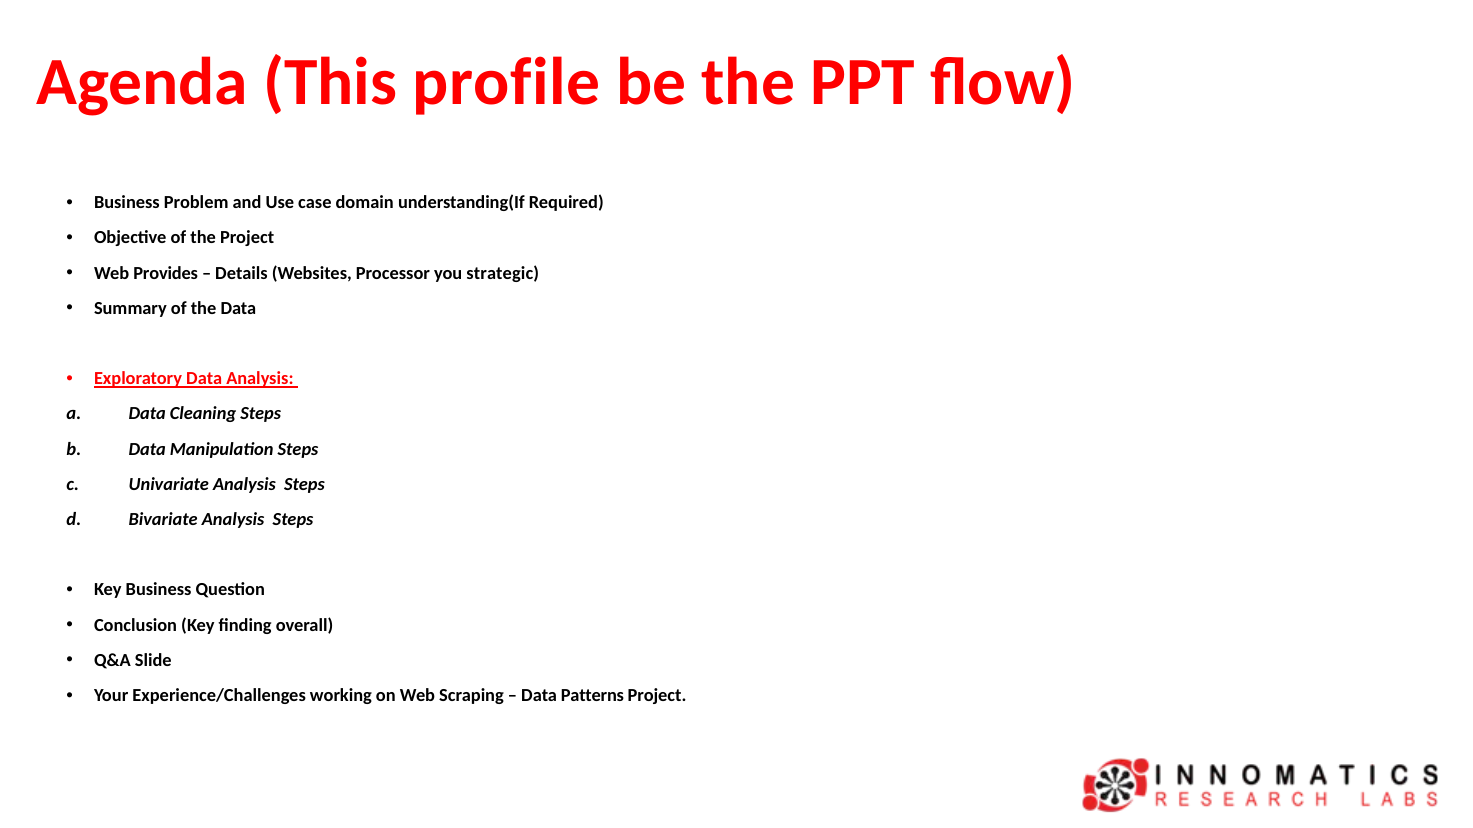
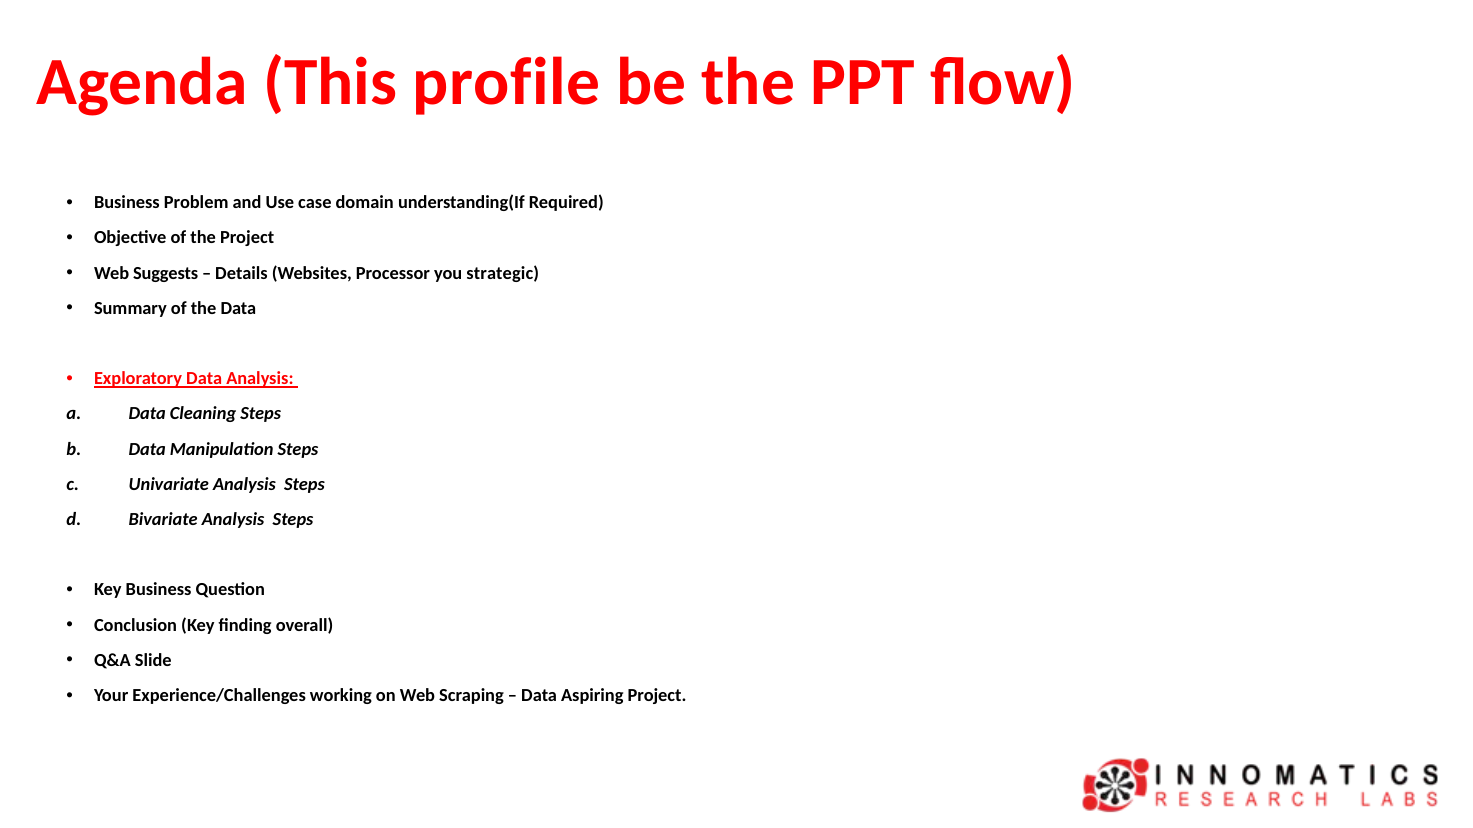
Provides: Provides -> Suggests
Patterns: Patterns -> Aspiring
